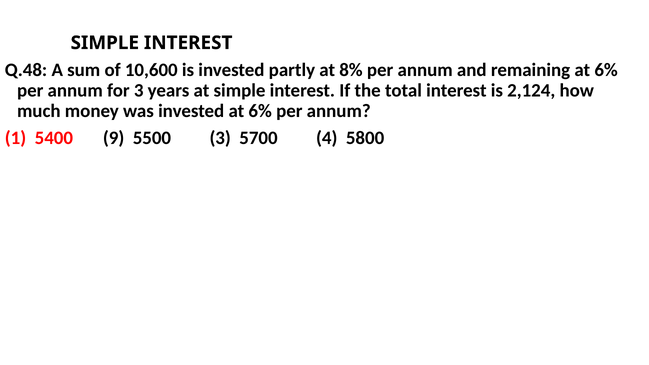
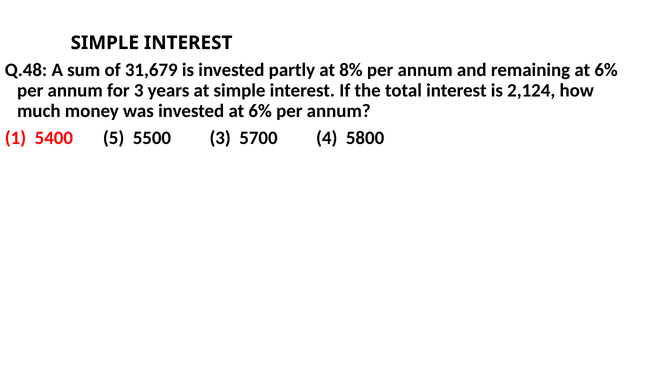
10,600: 10,600 -> 31,679
9: 9 -> 5
